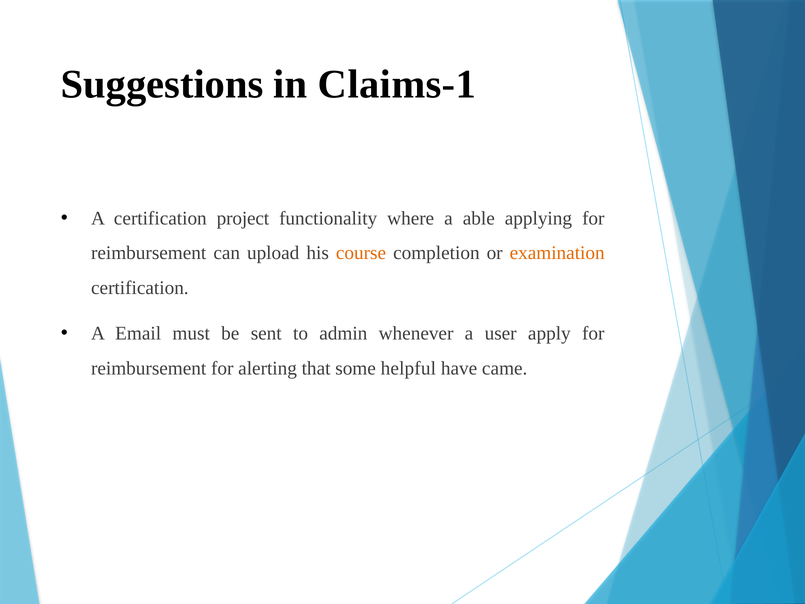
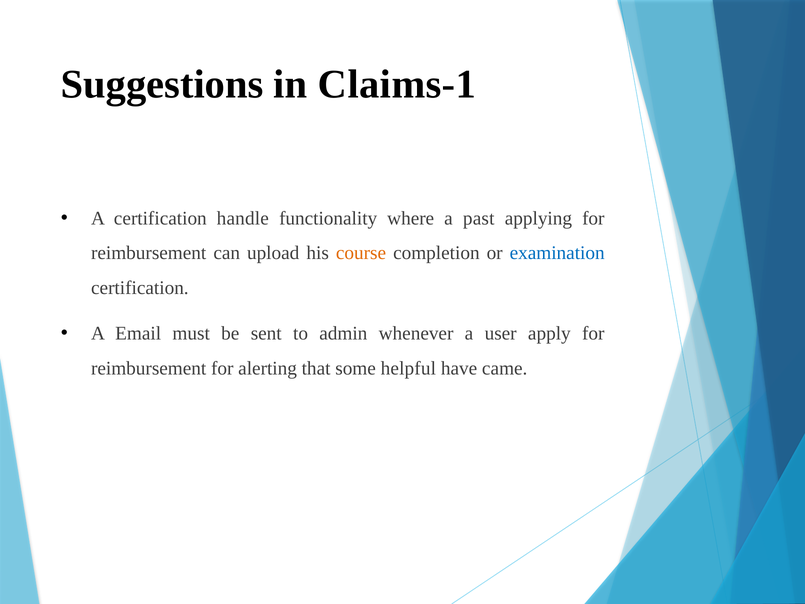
project: project -> handle
able: able -> past
examination colour: orange -> blue
